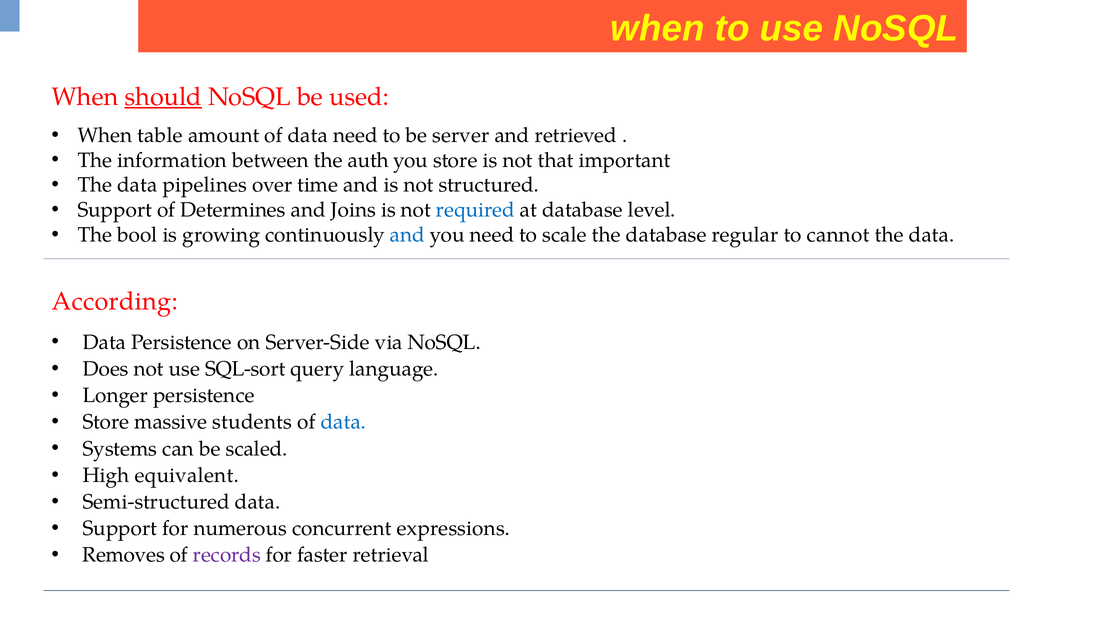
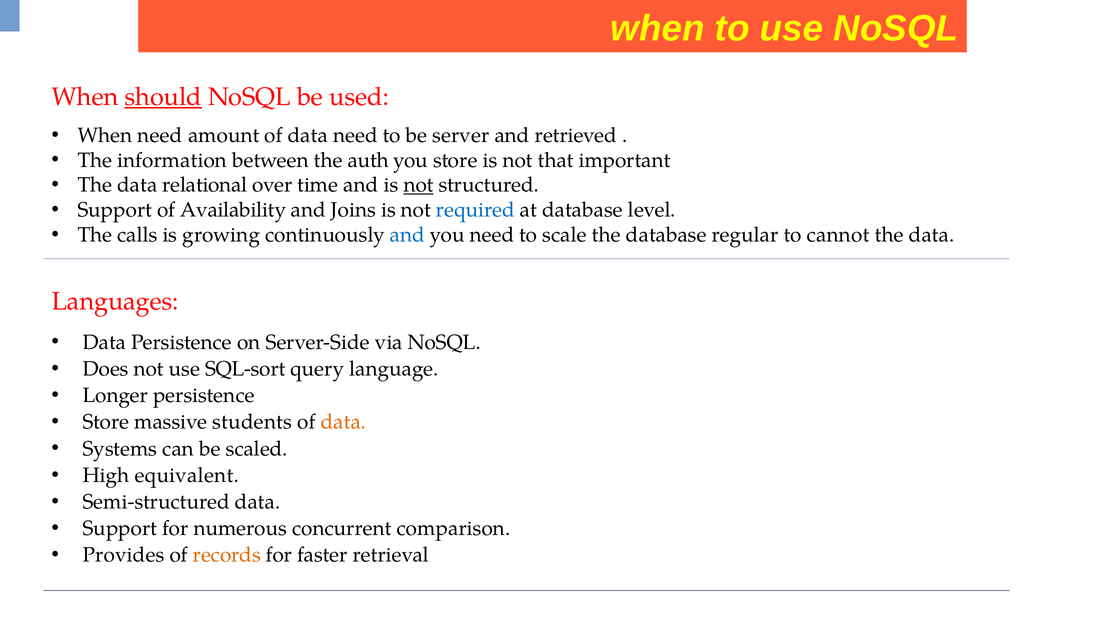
When table: table -> need
pipelines: pipelines -> relational
not at (419, 185) underline: none -> present
Determines: Determines -> Availability
bool: bool -> calls
According: According -> Languages
data at (343, 422) colour: blue -> orange
expressions: expressions -> comparison
Removes: Removes -> Provides
records colour: purple -> orange
